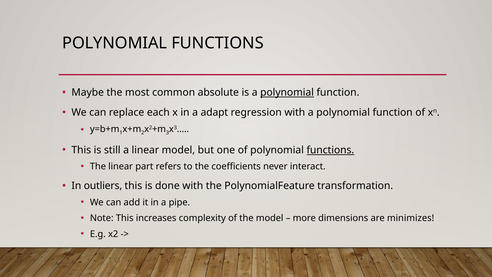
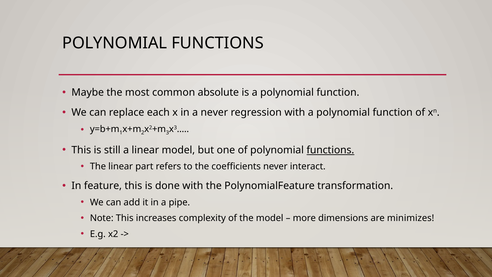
polynomial at (287, 93) underline: present -> none
a adapt: adapt -> never
outliers: outliers -> feature
